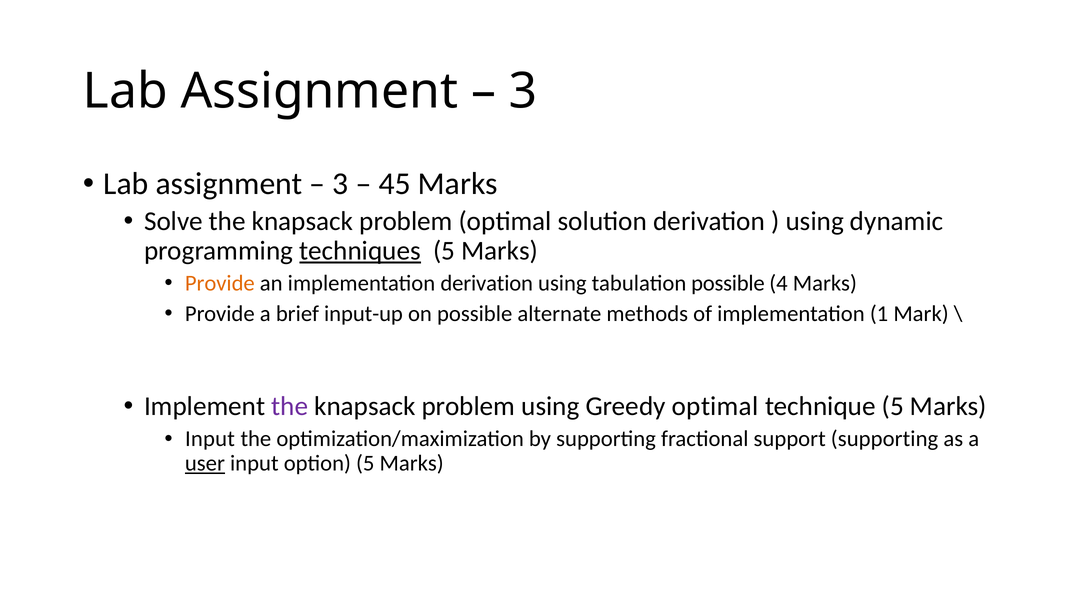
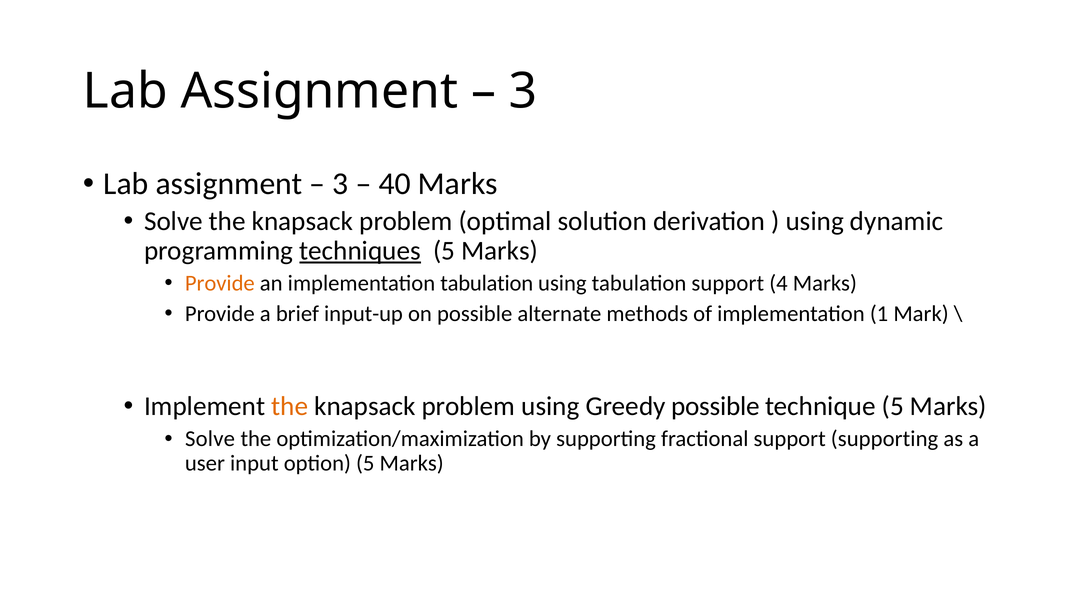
45: 45 -> 40
implementation derivation: derivation -> tabulation
tabulation possible: possible -> support
the at (290, 406) colour: purple -> orange
Greedy optimal: optimal -> possible
Input at (210, 439): Input -> Solve
user underline: present -> none
